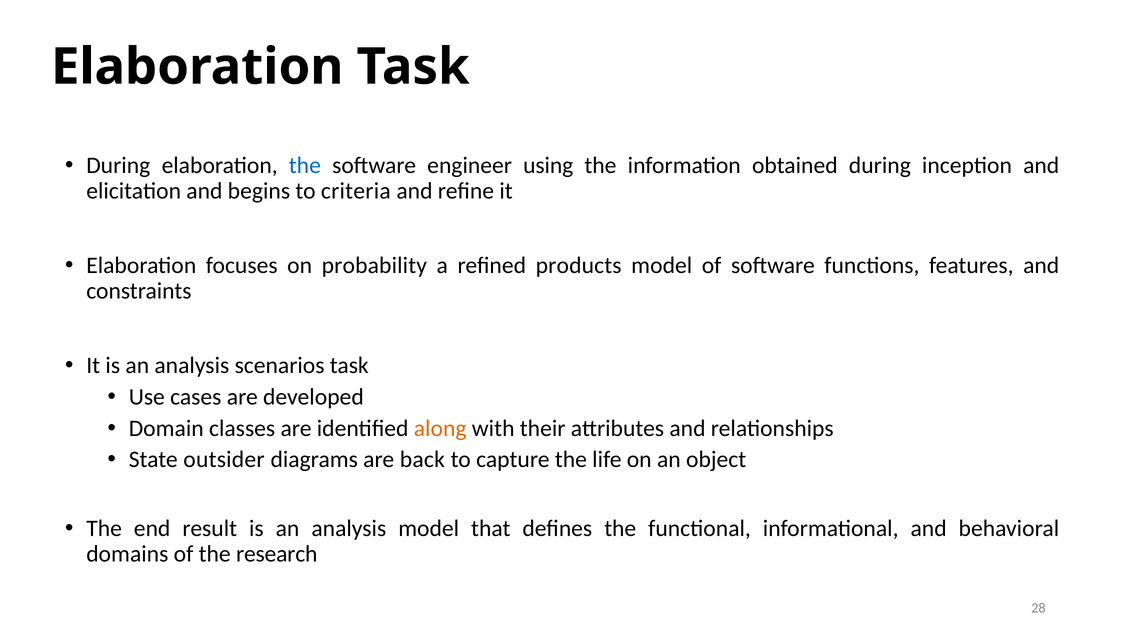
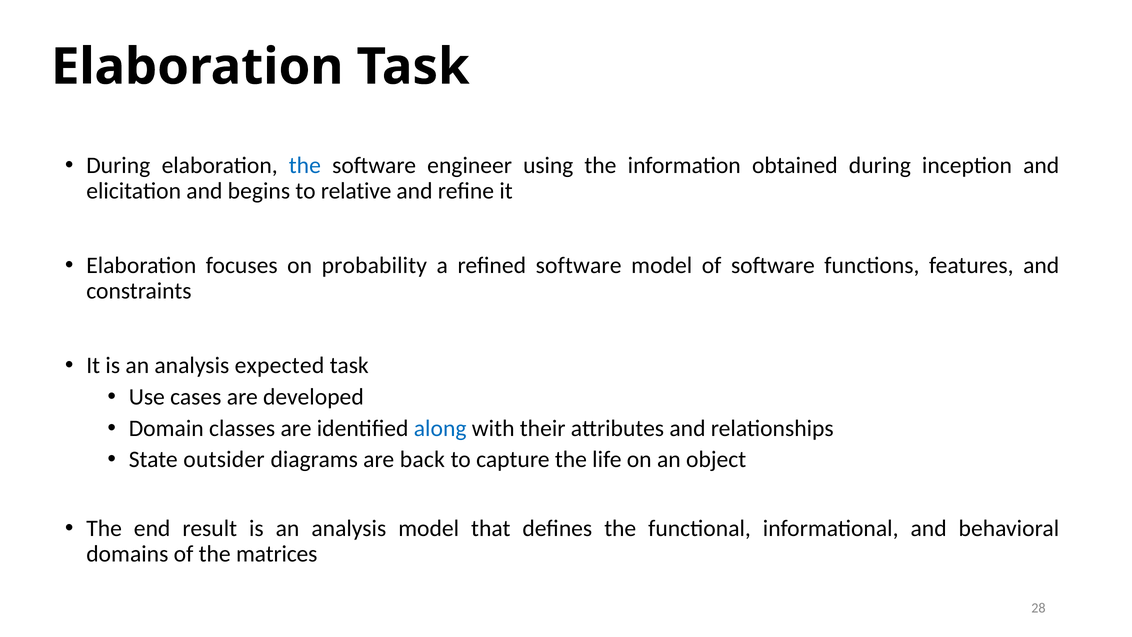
criteria: criteria -> relative
refined products: products -> software
scenarios: scenarios -> expected
along colour: orange -> blue
research: research -> matrices
